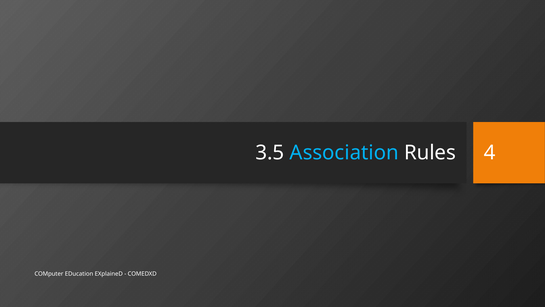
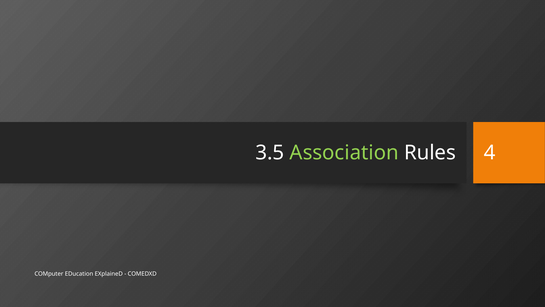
Association colour: light blue -> light green
